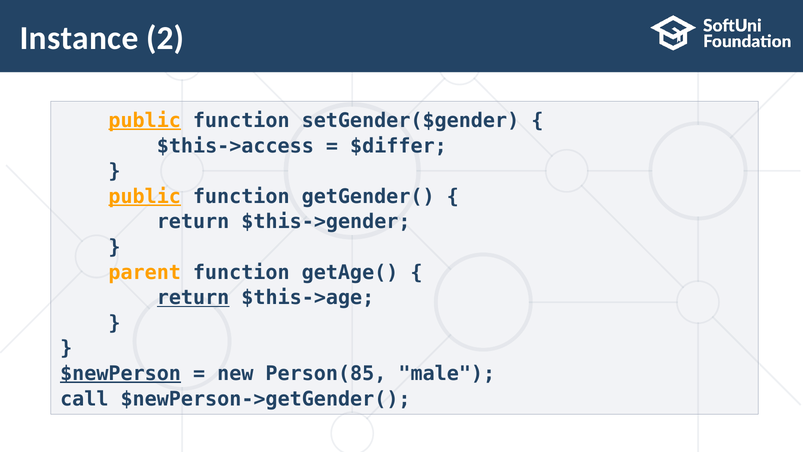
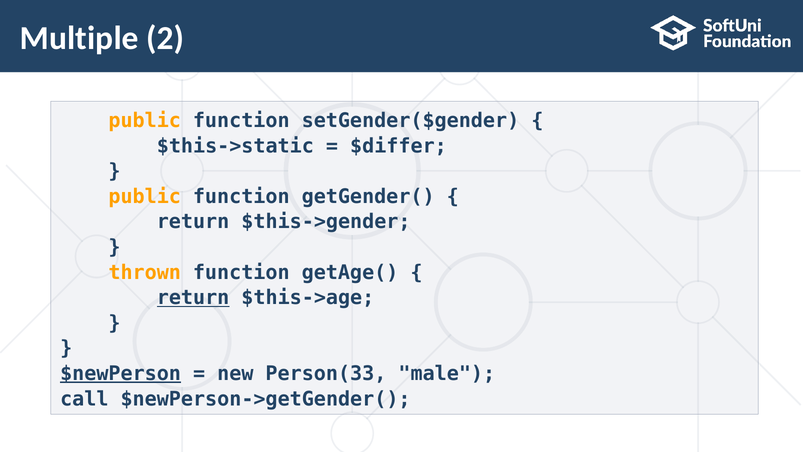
Instance: Instance -> Multiple
public at (145, 121) underline: present -> none
$this->access: $this->access -> $this->static
public at (145, 196) underline: present -> none
parent: parent -> thrown
Person(85: Person(85 -> Person(33
